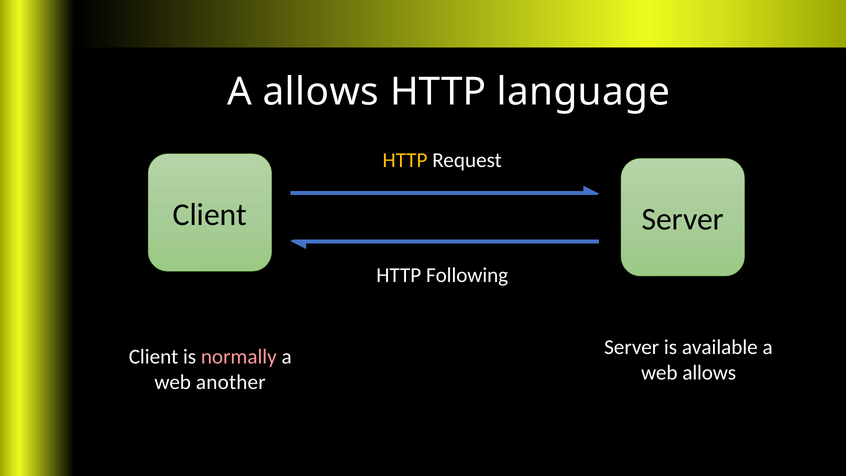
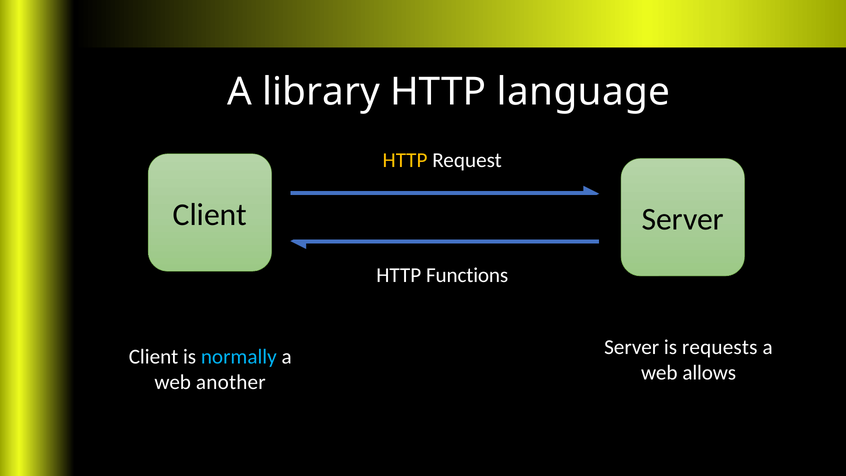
A allows: allows -> library
Following: Following -> Functions
available: available -> requests
normally colour: pink -> light blue
